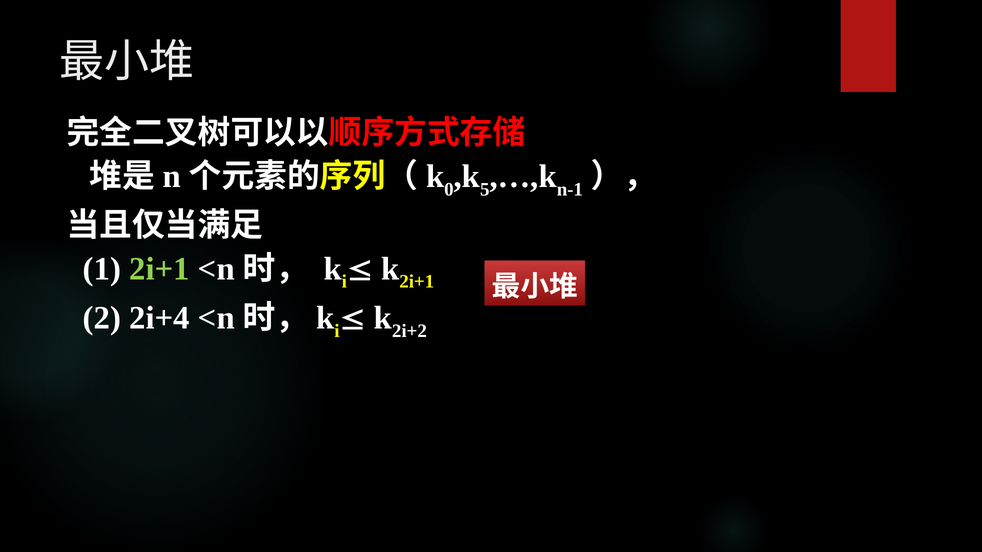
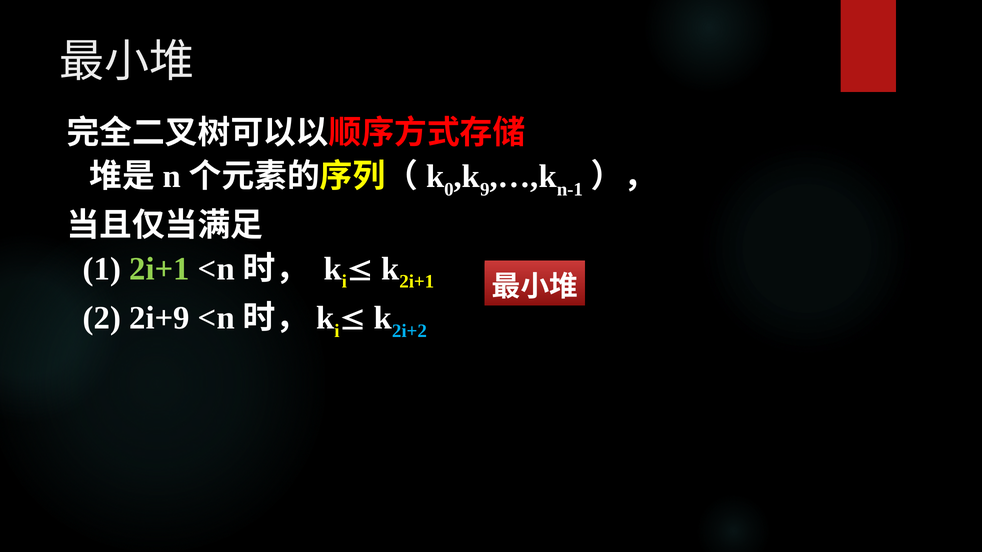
5: 5 -> 9
2i+4: 2i+4 -> 2i+9
2i+2 colour: white -> light blue
